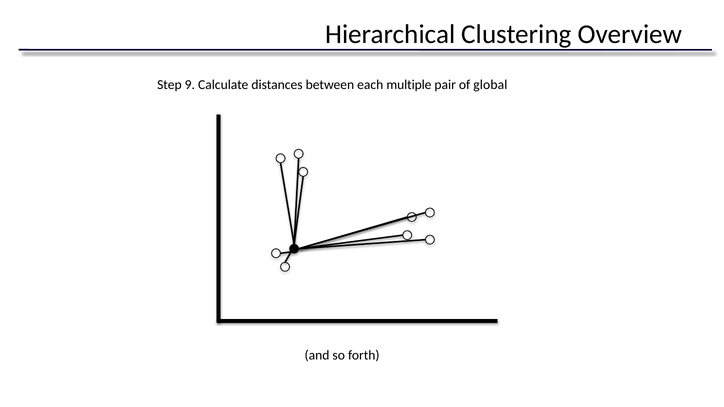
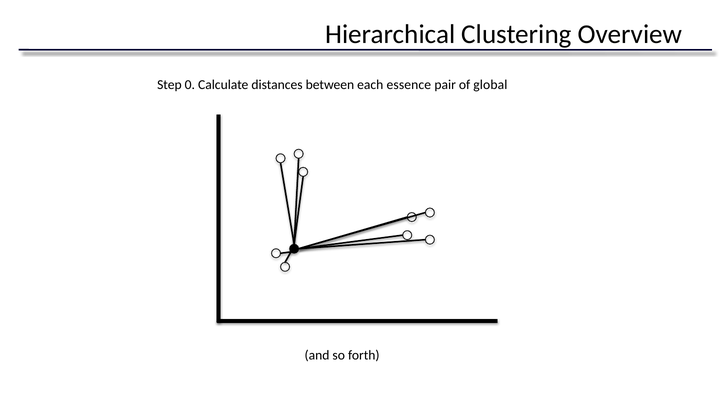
9: 9 -> 0
multiple: multiple -> essence
